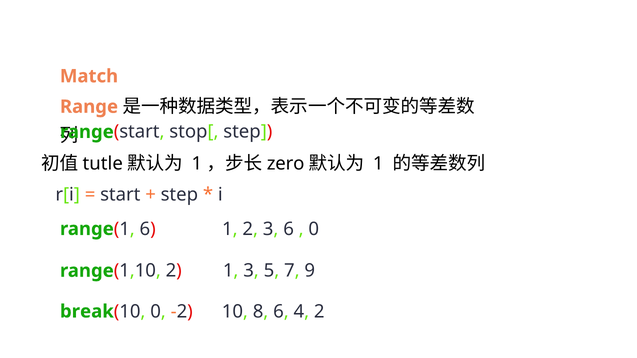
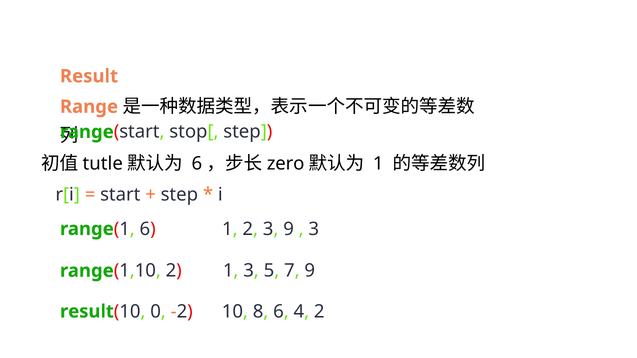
Match at (89, 76): Match -> Result
1 at (197, 164): 1 -> 6
3 6: 6 -> 9
0 at (314, 229): 0 -> 3
break at (87, 312): break -> result
